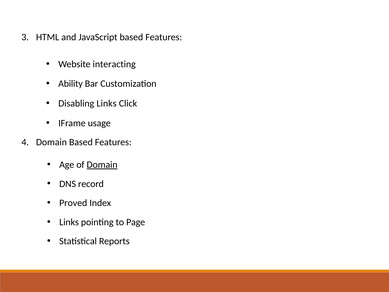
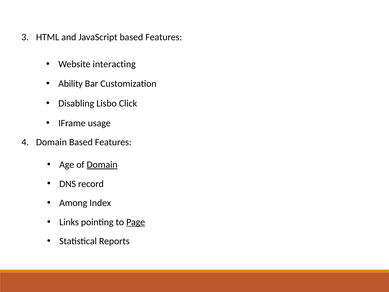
Disabling Links: Links -> Lisbo
Proved: Proved -> Among
Page underline: none -> present
